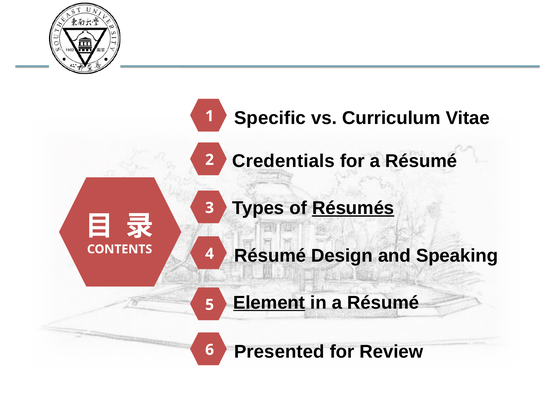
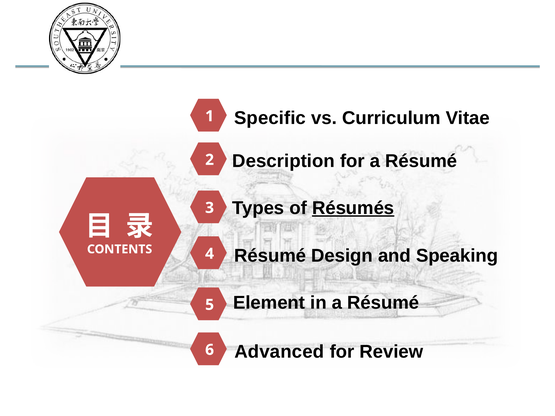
Credentials: Credentials -> Description
Element underline: present -> none
Presented: Presented -> Advanced
